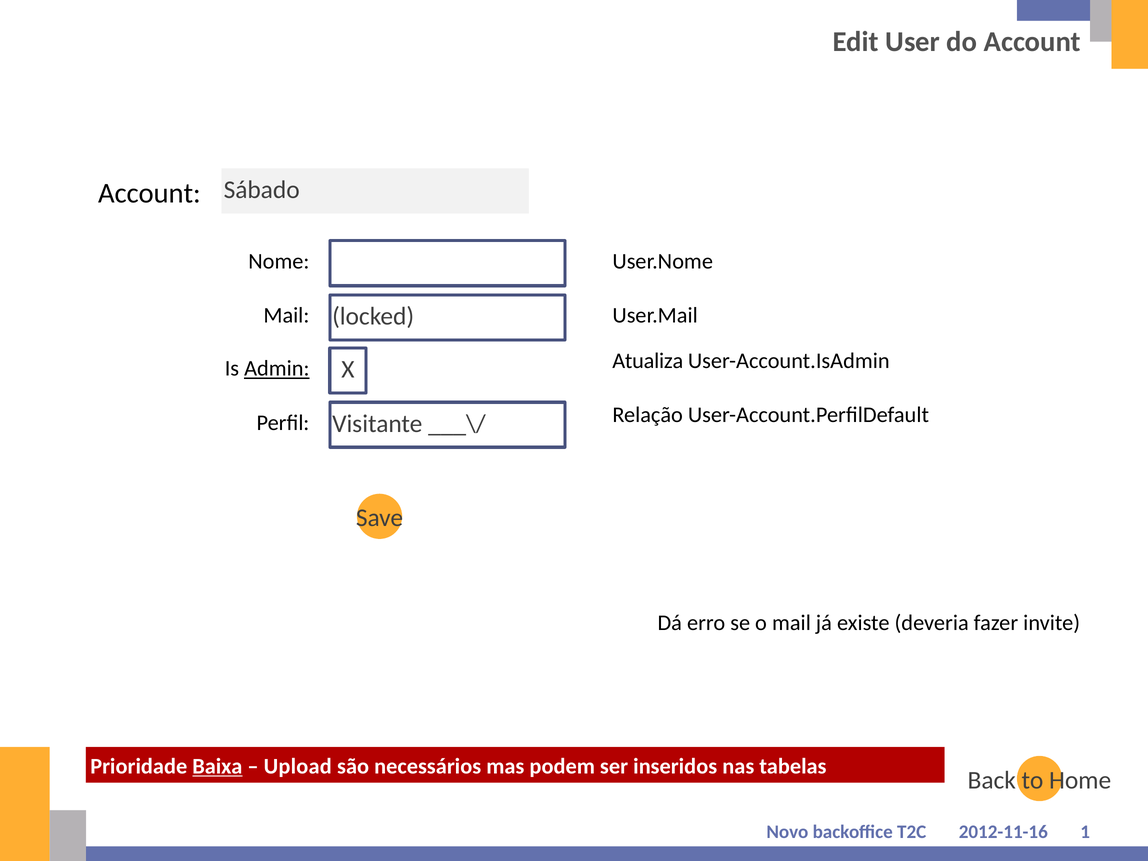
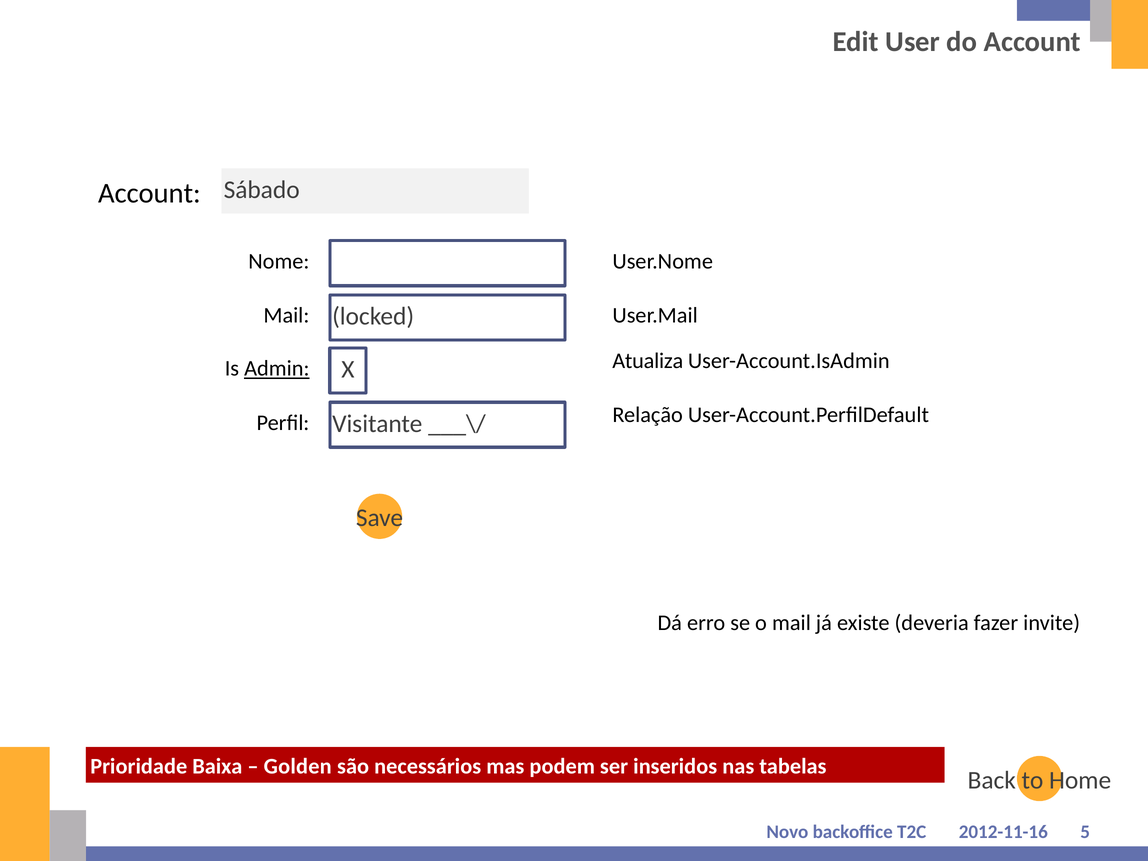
Baixa underline: present -> none
Upload: Upload -> Golden
1: 1 -> 5
